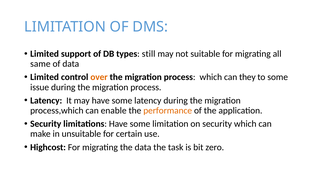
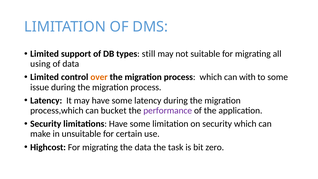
same: same -> using
they: they -> with
enable: enable -> bucket
performance colour: orange -> purple
